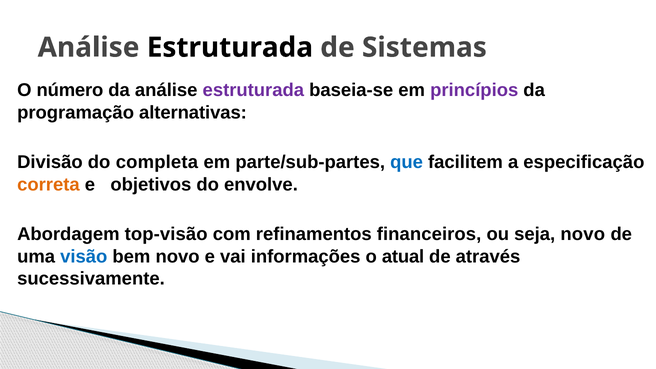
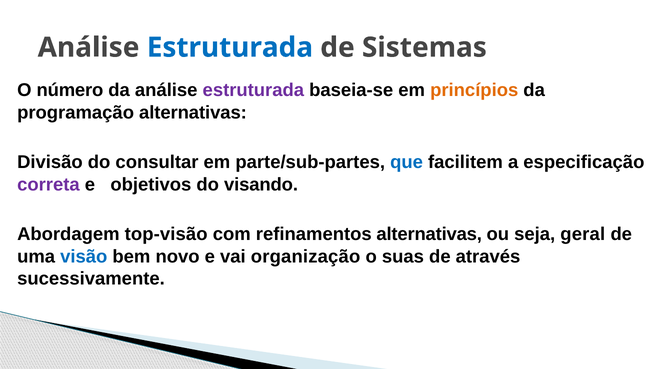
Estruturada at (230, 47) colour: black -> blue
princípios colour: purple -> orange
completa: completa -> consultar
correta colour: orange -> purple
envolve: envolve -> visando
refinamentos financeiros: financeiros -> alternativas
seja novo: novo -> geral
informações: informações -> organização
atual: atual -> suas
